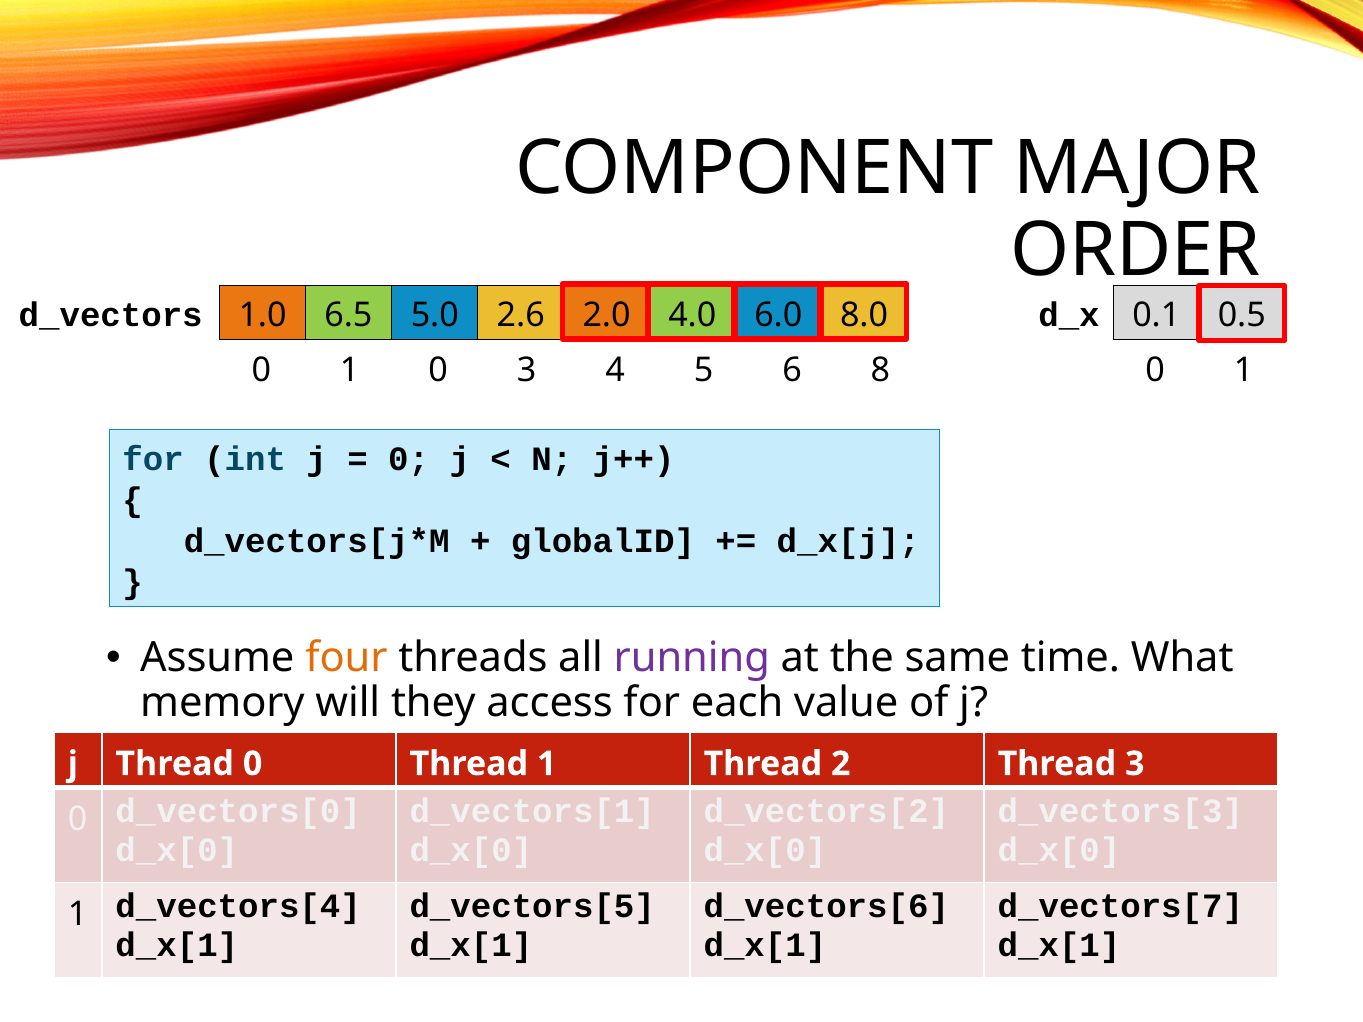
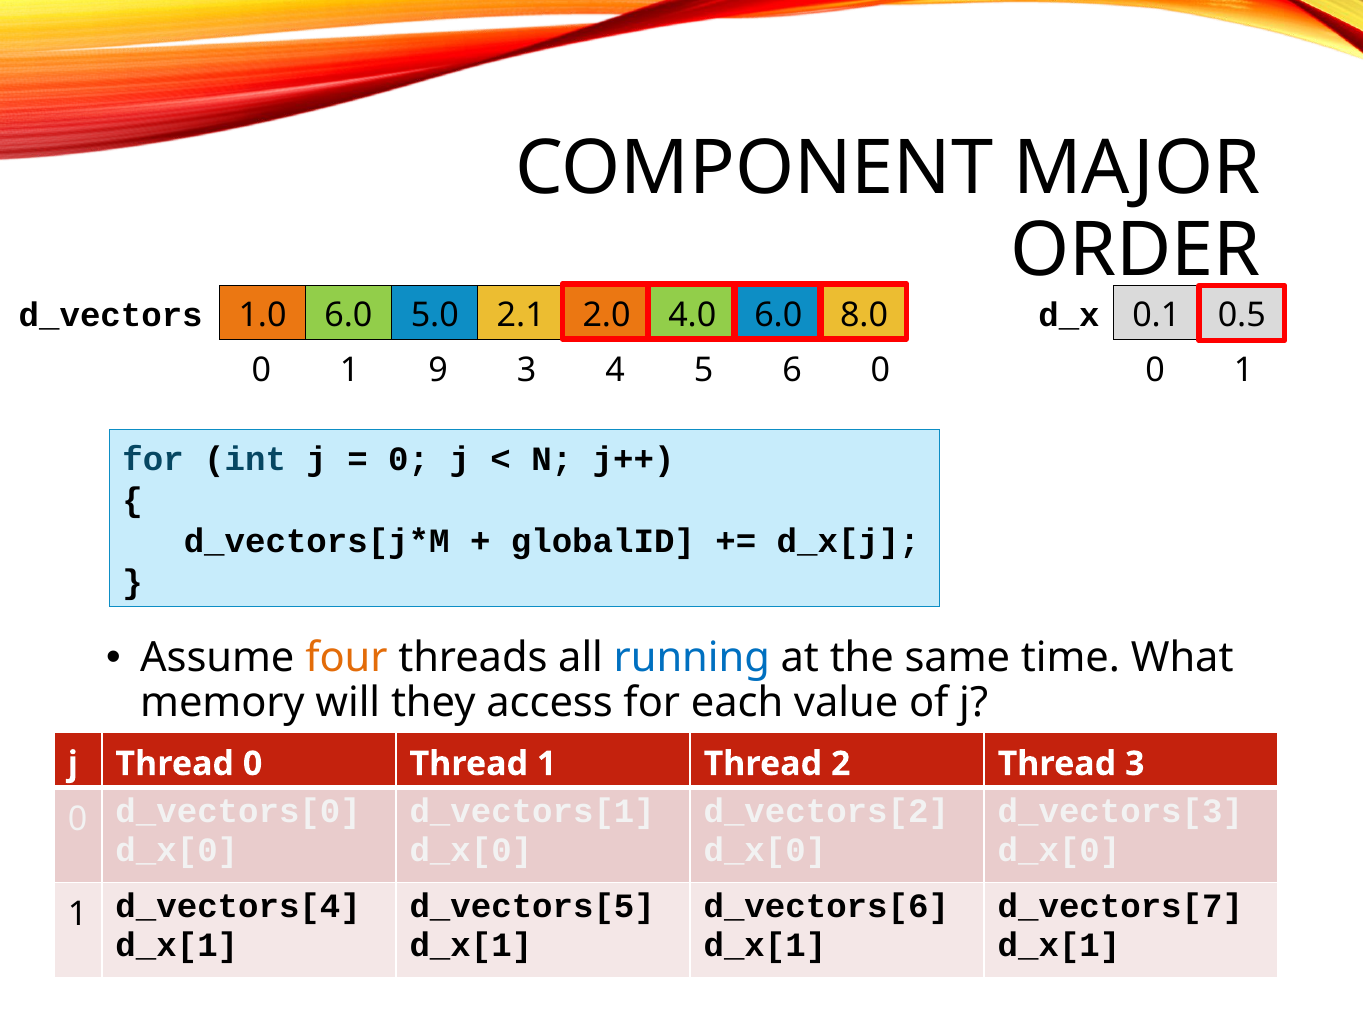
6.5 at (348, 315): 6.5 -> 6.0
2.6: 2.6 -> 2.1
1 0: 0 -> 9
6 8: 8 -> 0
running colour: purple -> blue
